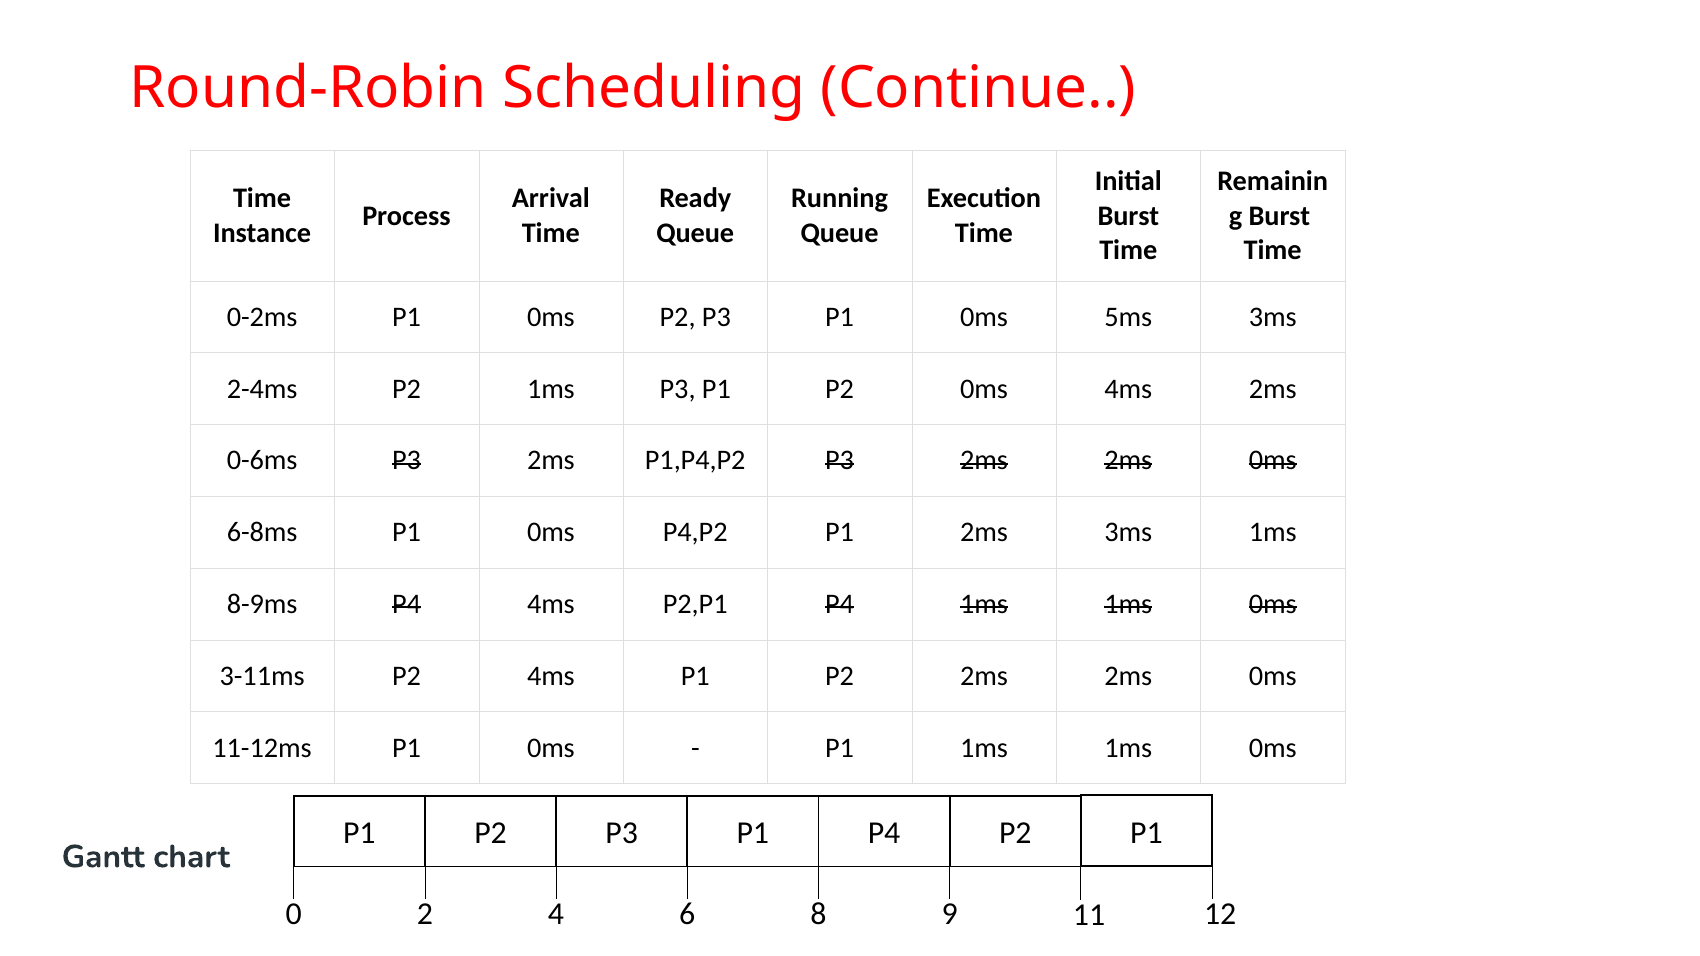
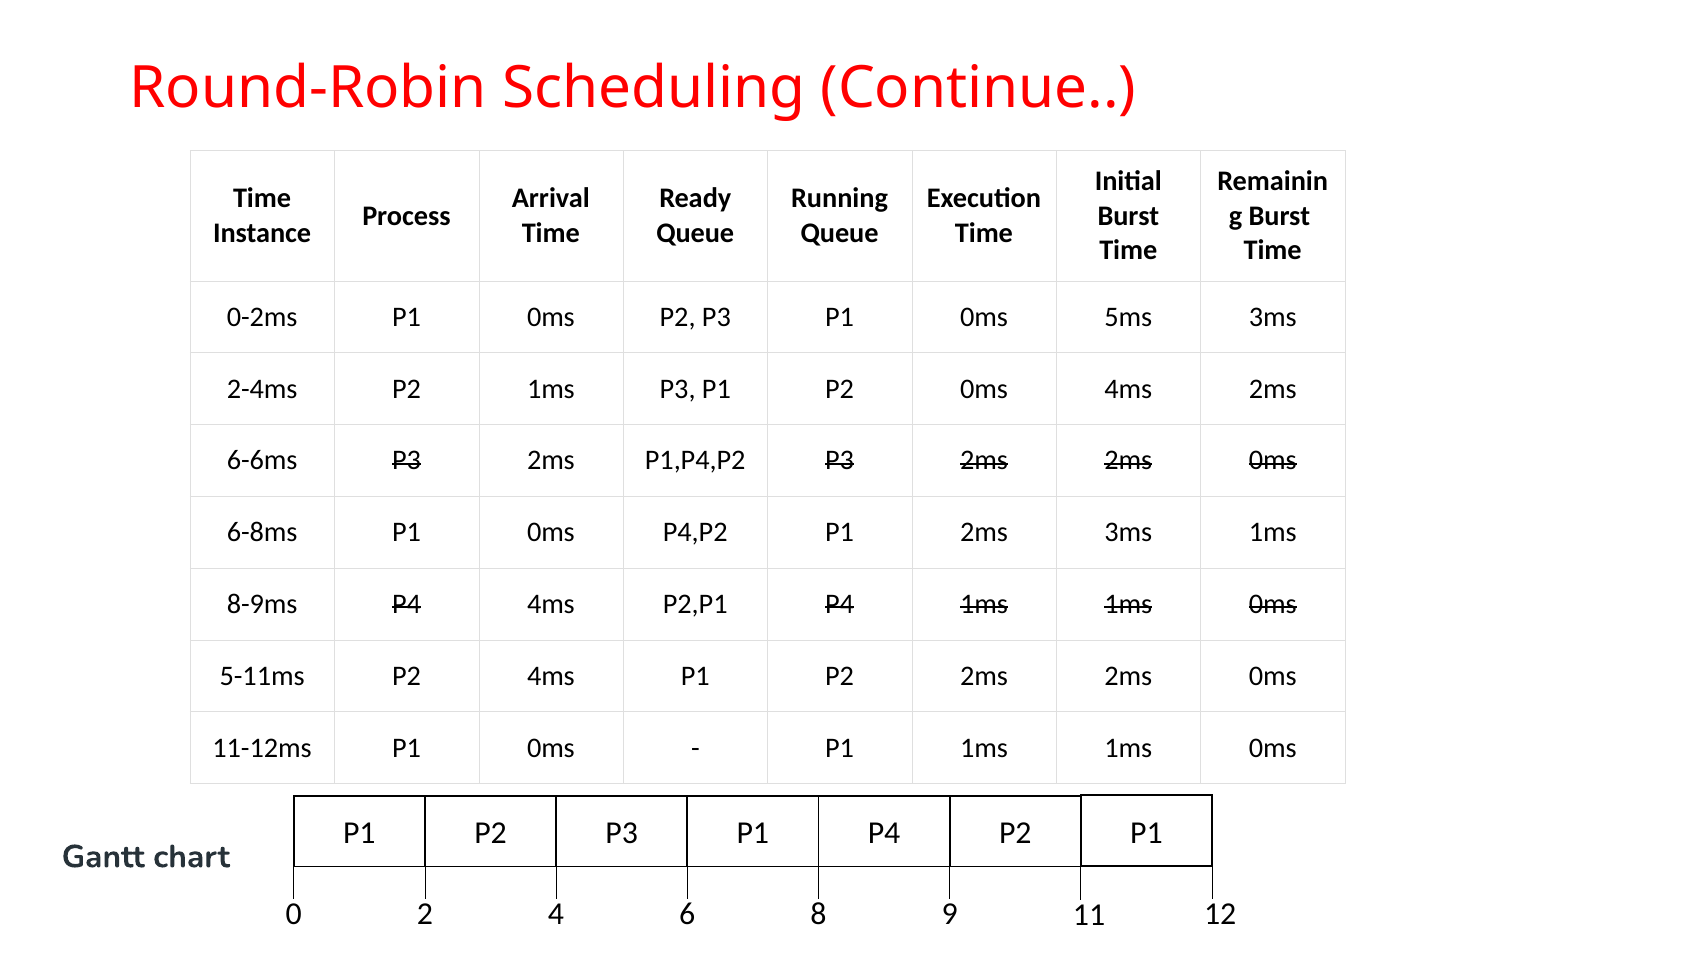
0-6ms: 0-6ms -> 6-6ms
3-11ms: 3-11ms -> 5-11ms
